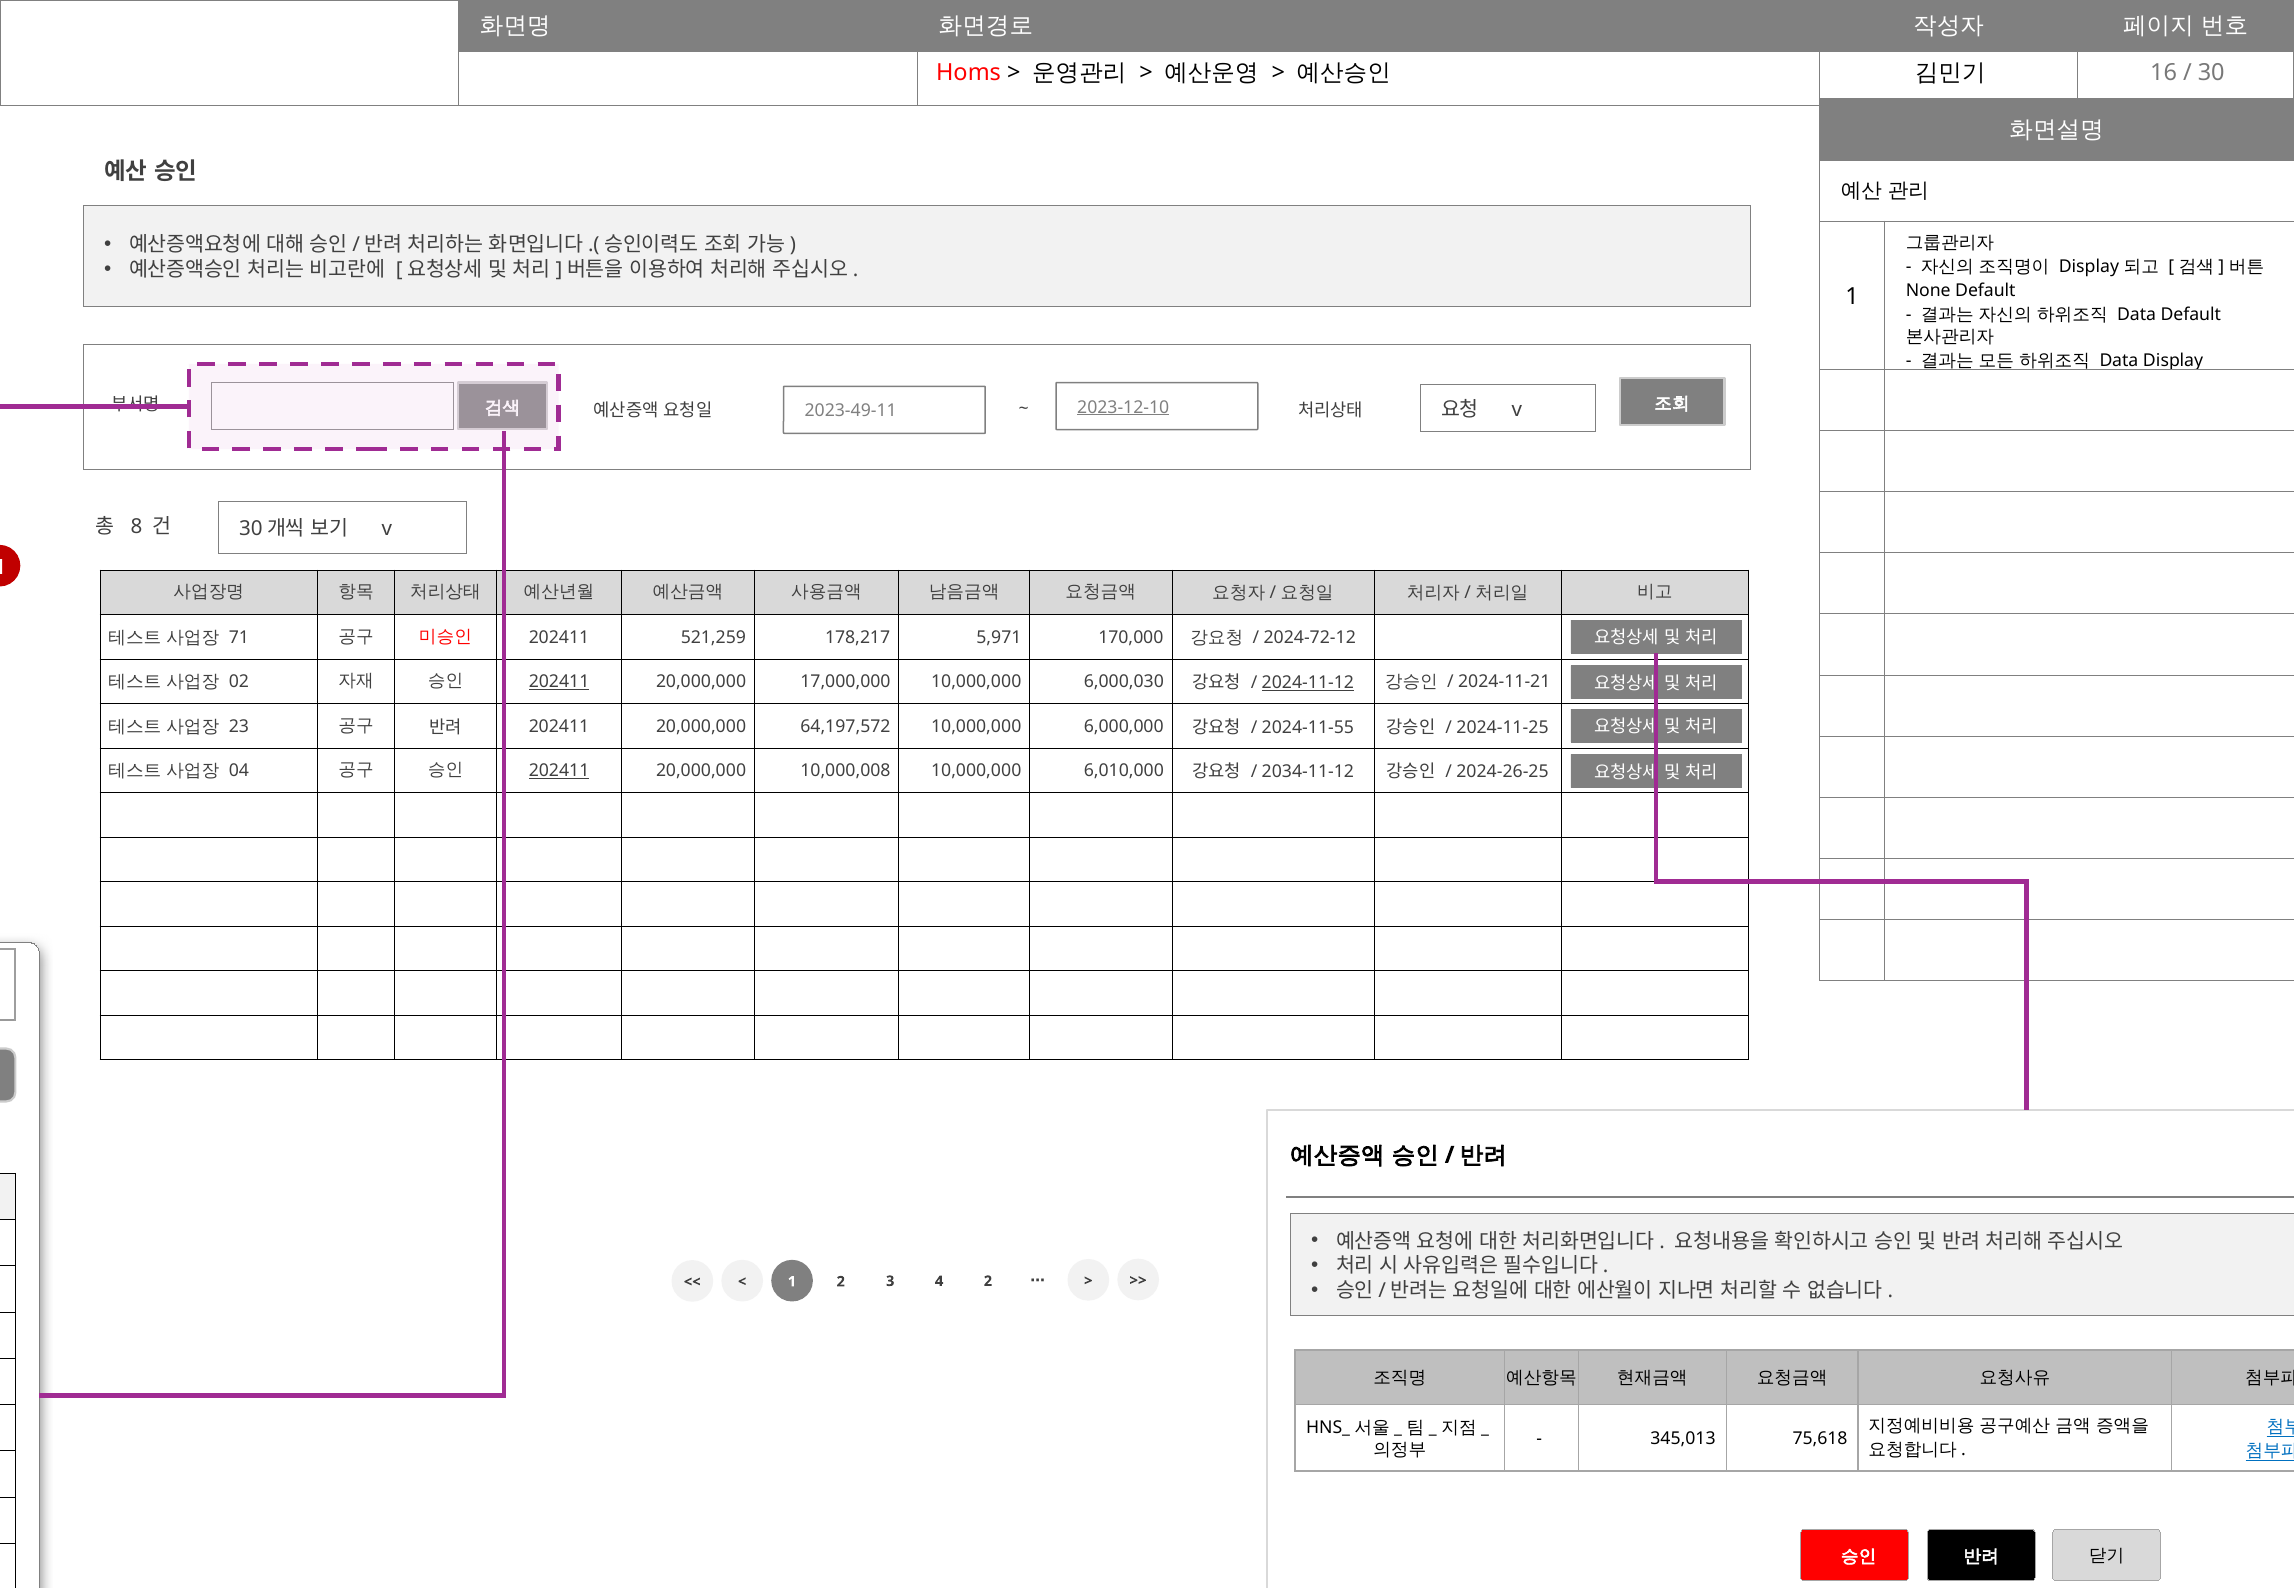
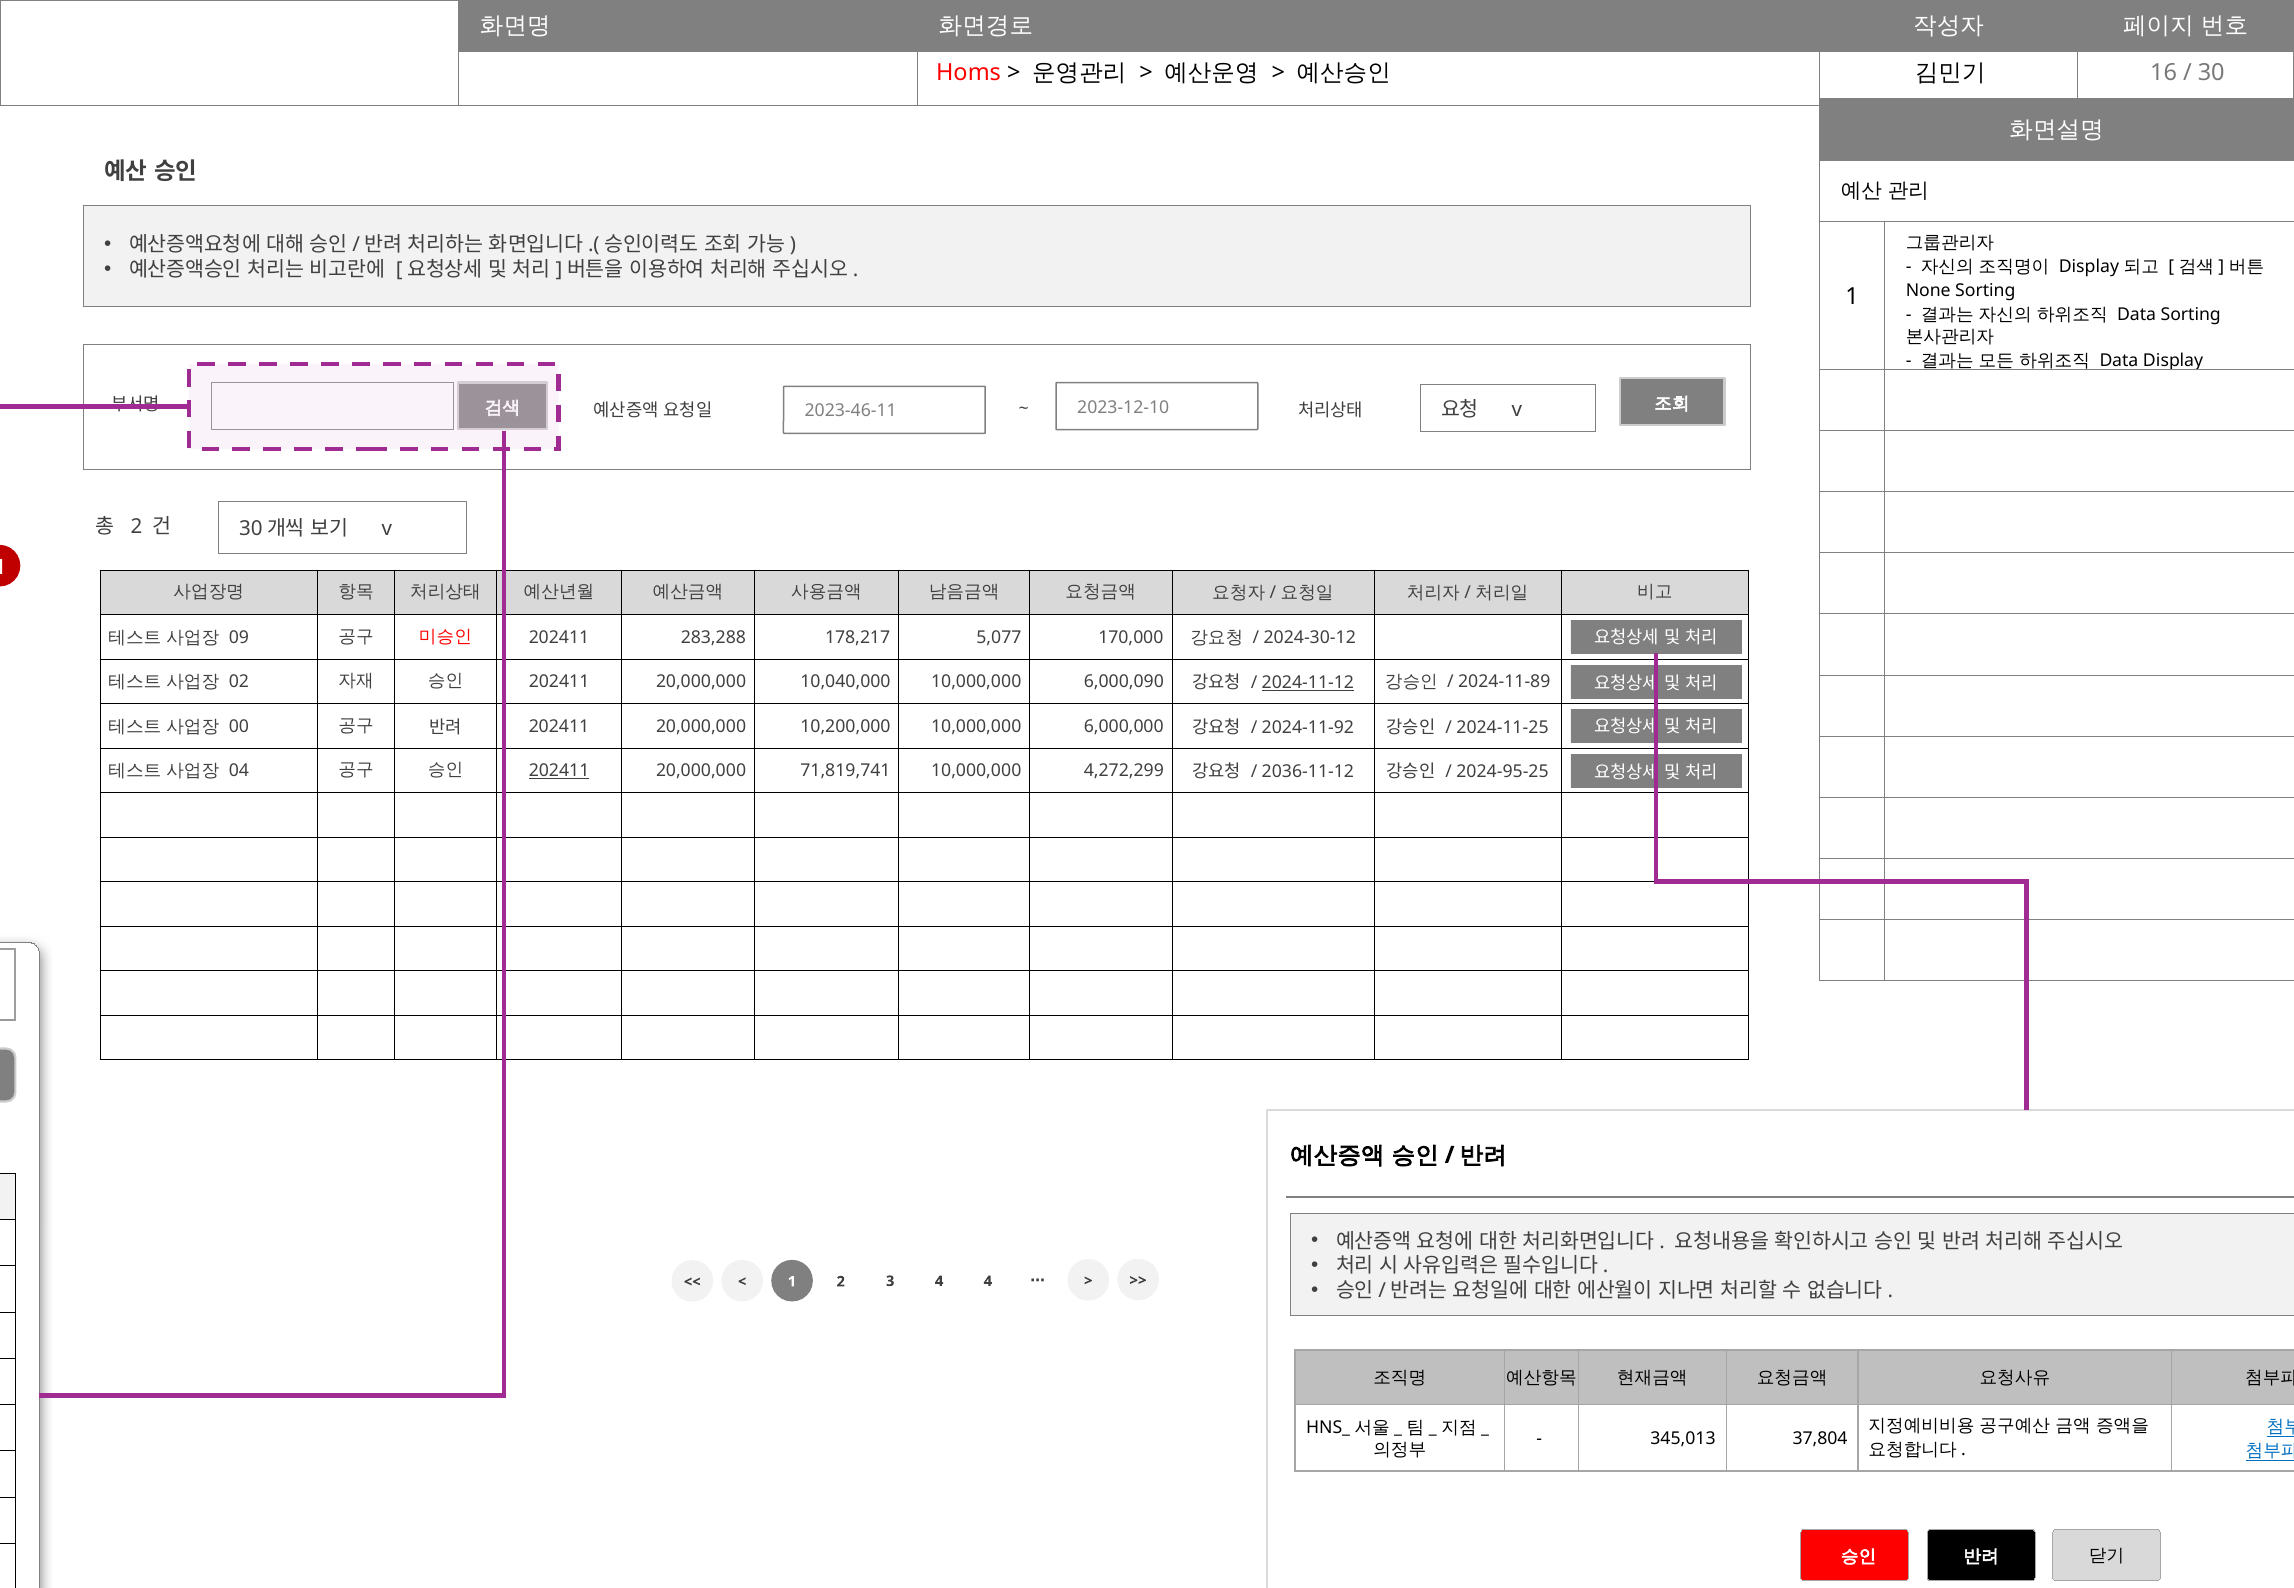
None Default: Default -> Sorting
Data Default: Default -> Sorting
2023-49-11: 2023-49-11 -> 2023-46-11
2023-12-10 underline: present -> none
8 at (137, 527): 8 -> 2
71: 71 -> 09
521,259: 521,259 -> 283,288
5,971: 5,971 -> 5,077
2024-72-12: 2024-72-12 -> 2024-30-12
202411 at (559, 682) underline: present -> none
17,000,000: 17,000,000 -> 10,040,000
6,000,030: 6,000,030 -> 6,000,090
2024-11-21: 2024-11-21 -> 2024-11-89
23: 23 -> 00
64,197,572: 64,197,572 -> 10,200,000
2024-11-55: 2024-11-55 -> 2024-11-92
10,000,008: 10,000,008 -> 71,819,741
6,010,000: 6,010,000 -> 4,272,299
2034-11-12: 2034-11-12 -> 2036-11-12
2024-26-25: 2024-26-25 -> 2024-95-25
2 at (988, 1281): 2 -> 4
75,618: 75,618 -> 37,804
